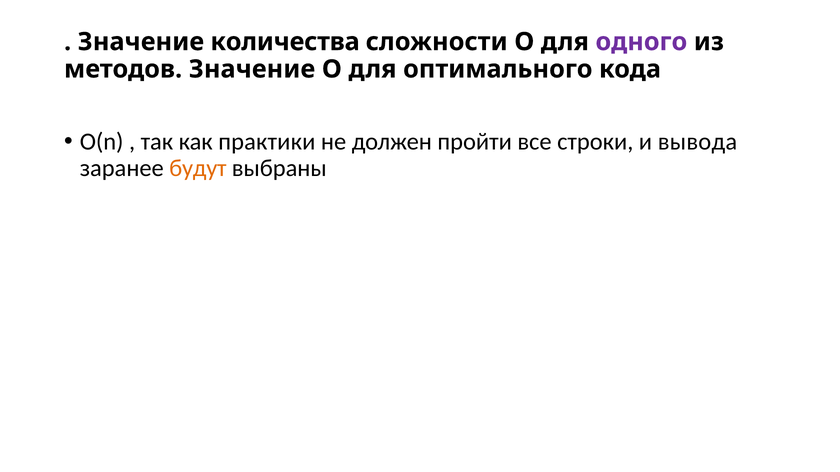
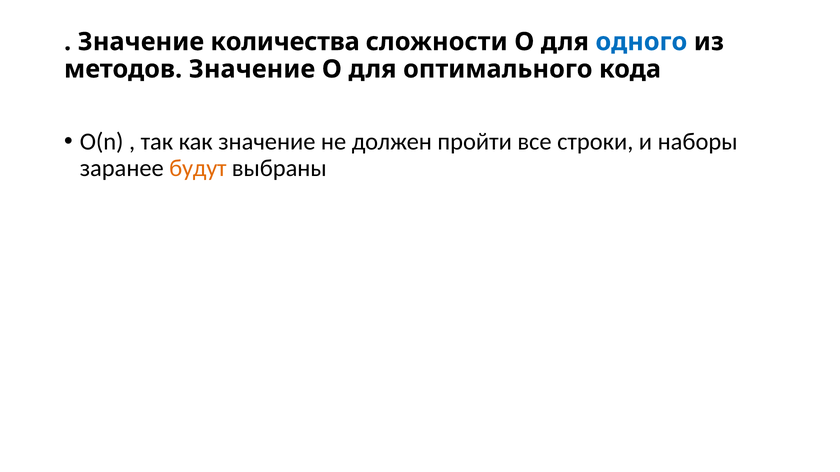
одного colour: purple -> blue
как практики: практики -> значение
вывода: вывода -> наборы
